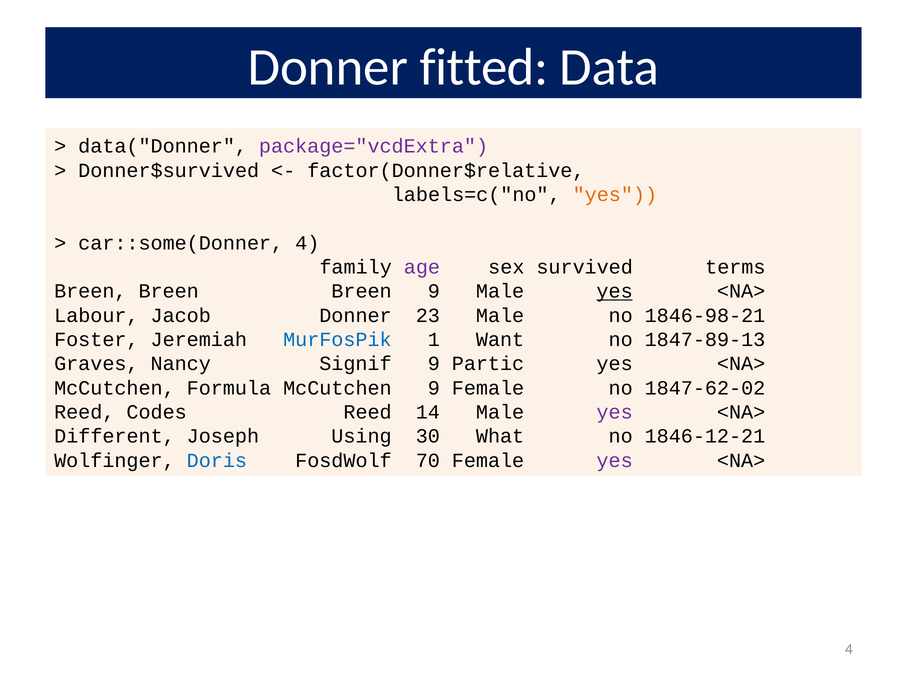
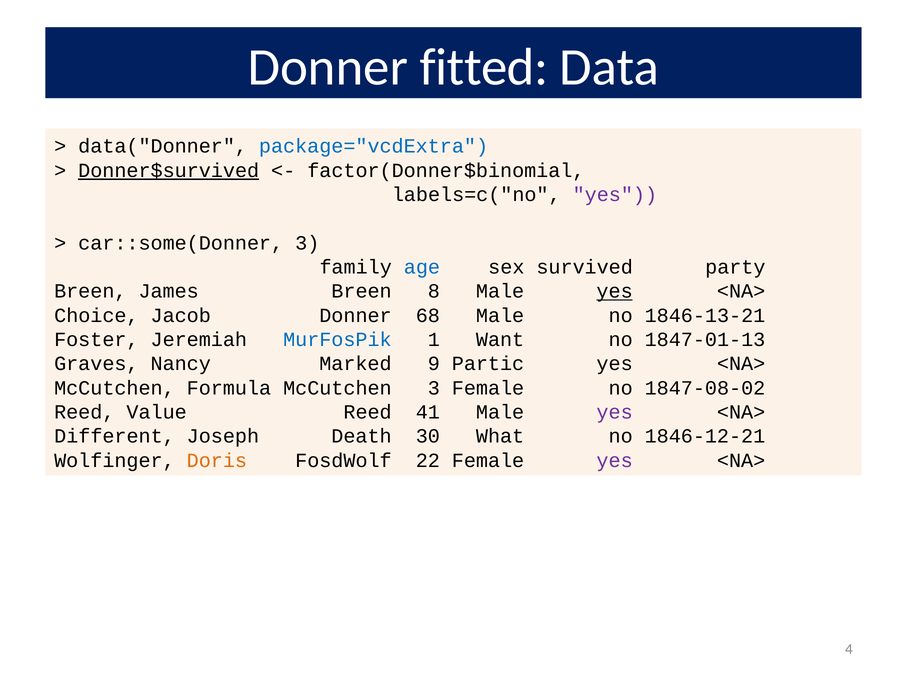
package="vcdExtra colour: purple -> blue
Donner$survived underline: none -> present
factor(Donner$relative: factor(Donner$relative -> factor(Donner$binomial
yes at (615, 195) colour: orange -> purple
car::some(Donner 4: 4 -> 3
age colour: purple -> blue
terms: terms -> party
Breen at (169, 291): Breen -> James
Breen 9: 9 -> 8
Labour: Labour -> Choice
23: 23 -> 68
1846-98-21: 1846-98-21 -> 1846-13-21
1847-89-13: 1847-89-13 -> 1847-01-13
Signif: Signif -> Marked
McCutchen 9: 9 -> 3
1847-62-02: 1847-62-02 -> 1847-08-02
Codes: Codes -> Value
14: 14 -> 41
Using: Using -> Death
Doris colour: blue -> orange
70: 70 -> 22
